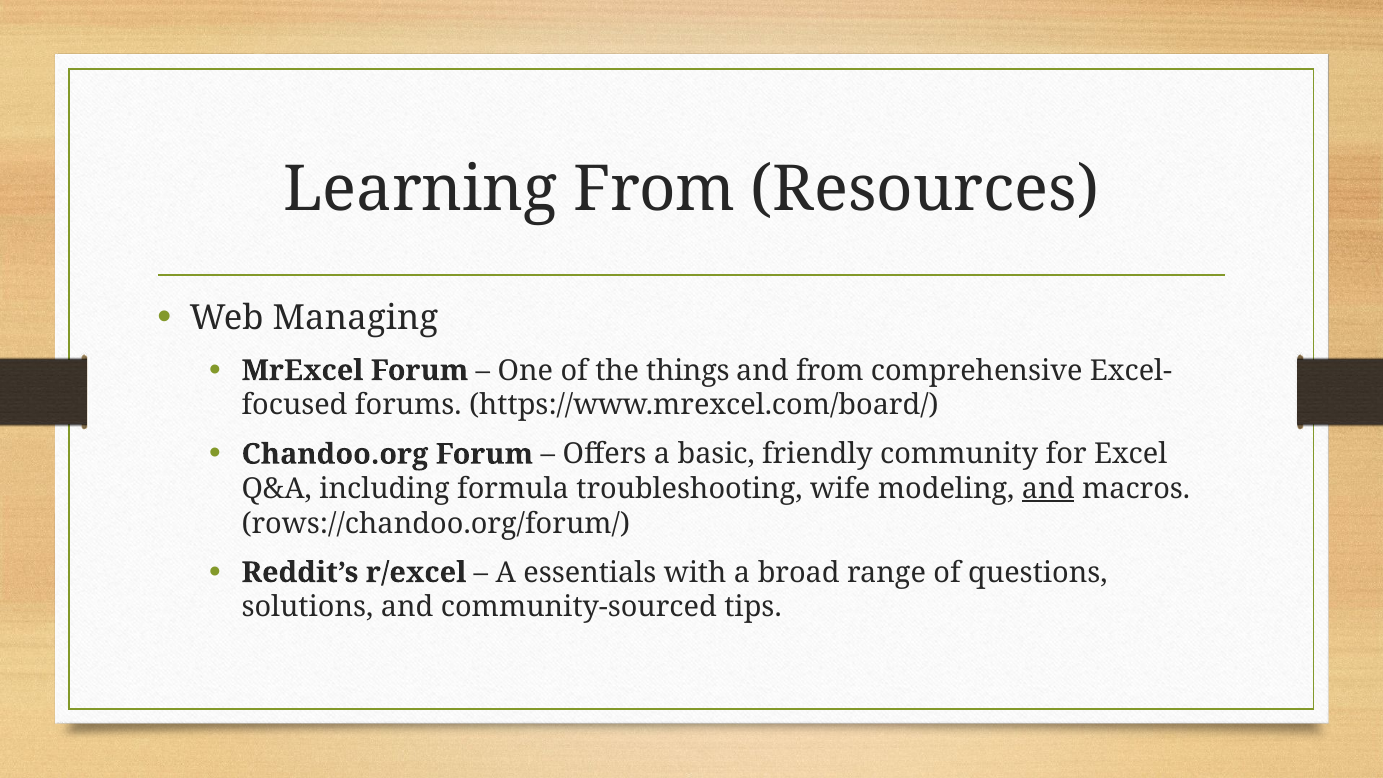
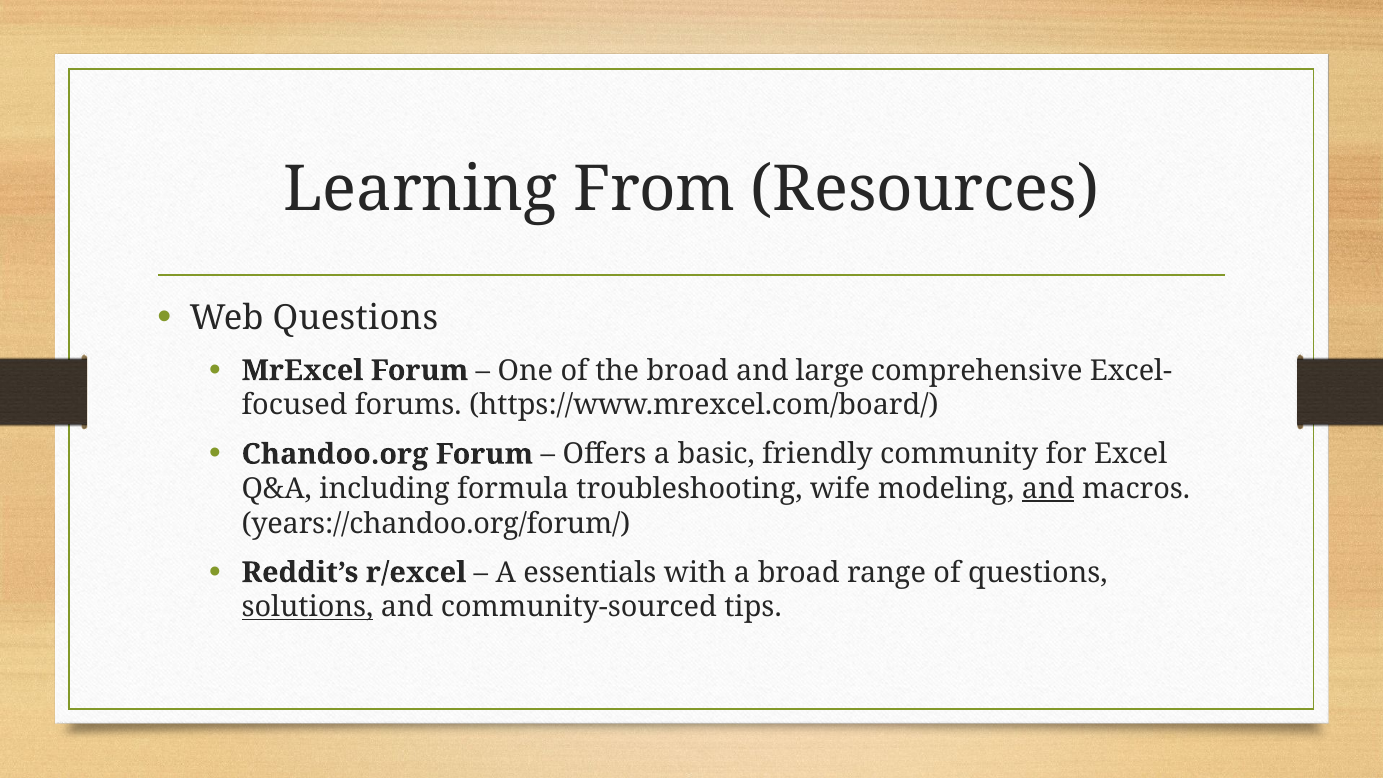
Web Managing: Managing -> Questions
the things: things -> broad
and from: from -> large
rows://chandoo.org/forum/: rows://chandoo.org/forum/ -> years://chandoo.org/forum/
solutions underline: none -> present
